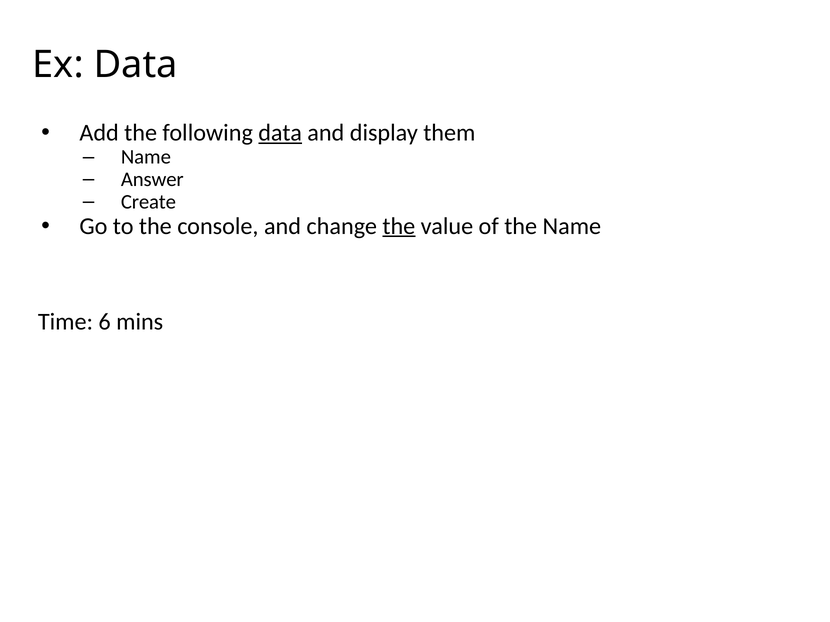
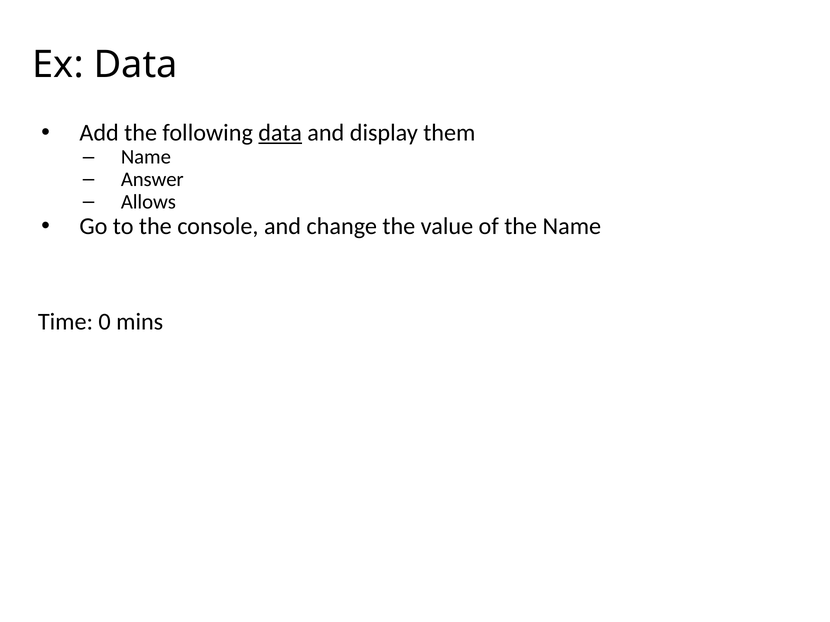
Create: Create -> Allows
the at (399, 226) underline: present -> none
6: 6 -> 0
